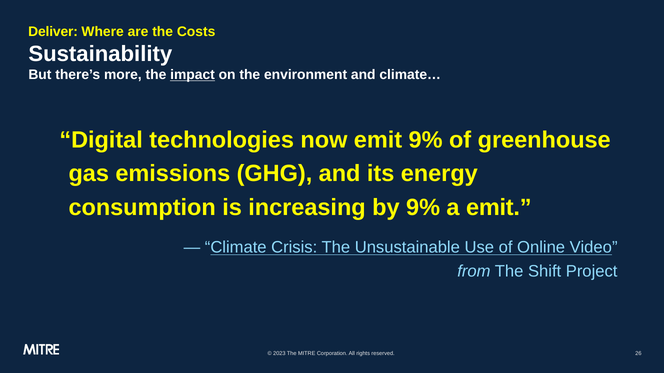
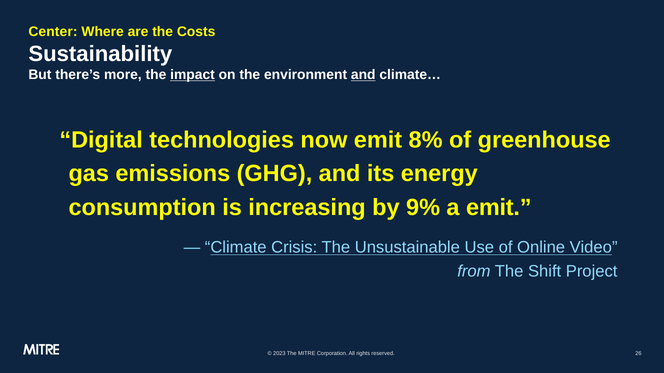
Deliver: Deliver -> Center
and at (363, 75) underline: none -> present
emit 9%: 9% -> 8%
